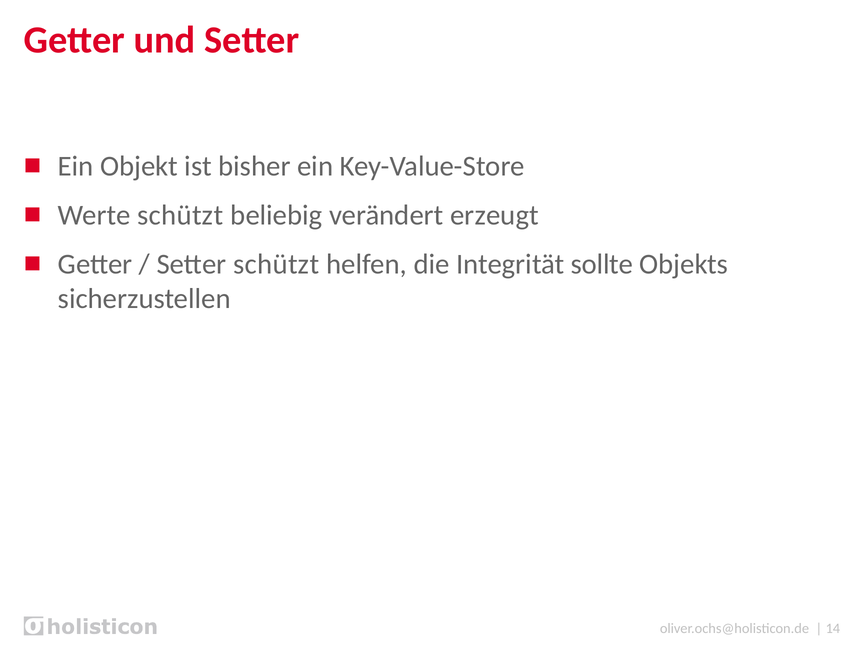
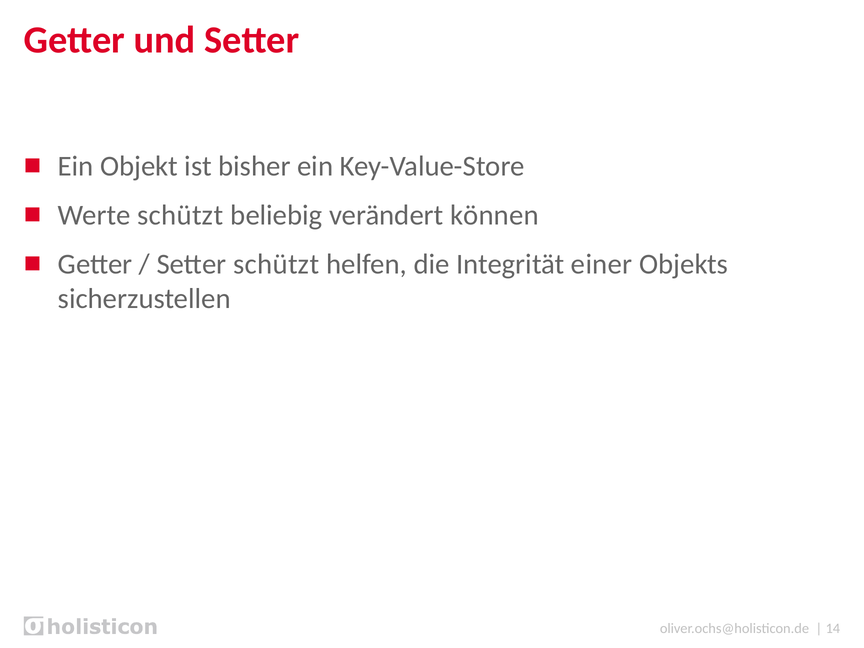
erzeugt: erzeugt -> können
sollte: sollte -> einer
